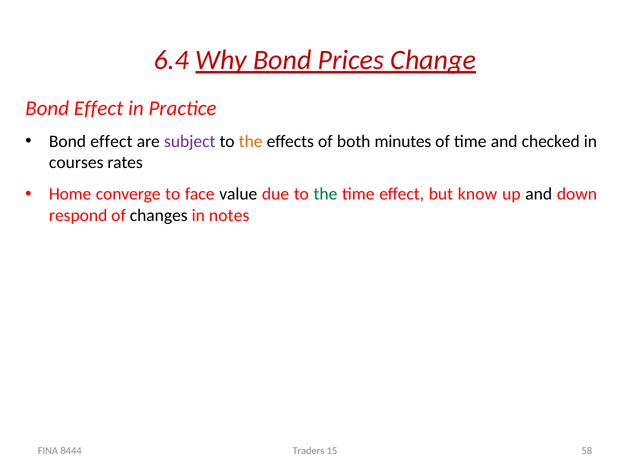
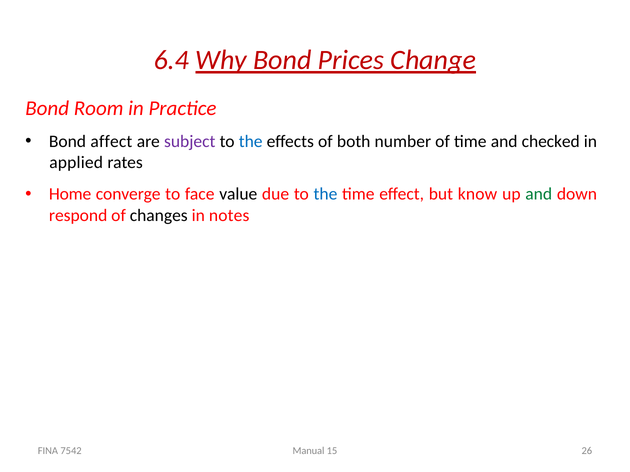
Effect at (99, 108): Effect -> Room
effect at (111, 142): effect -> affect
the at (251, 142) colour: orange -> blue
minutes: minutes -> number
courses: courses -> applied
the at (325, 194) colour: green -> blue
and at (539, 194) colour: black -> green
Traders: Traders -> Manual
58: 58 -> 26
8444: 8444 -> 7542
